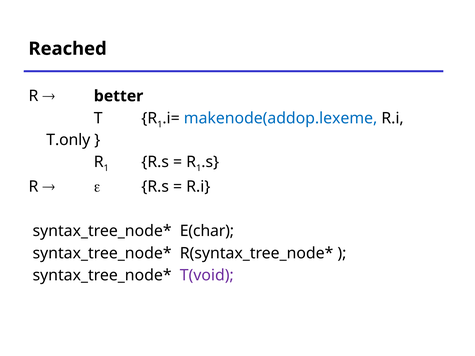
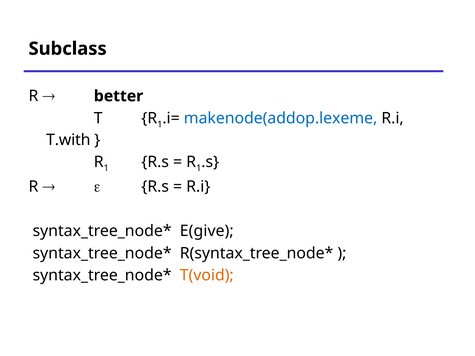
Reached: Reached -> Subclass
T.only: T.only -> T.with
E(char: E(char -> E(give
T(void colour: purple -> orange
